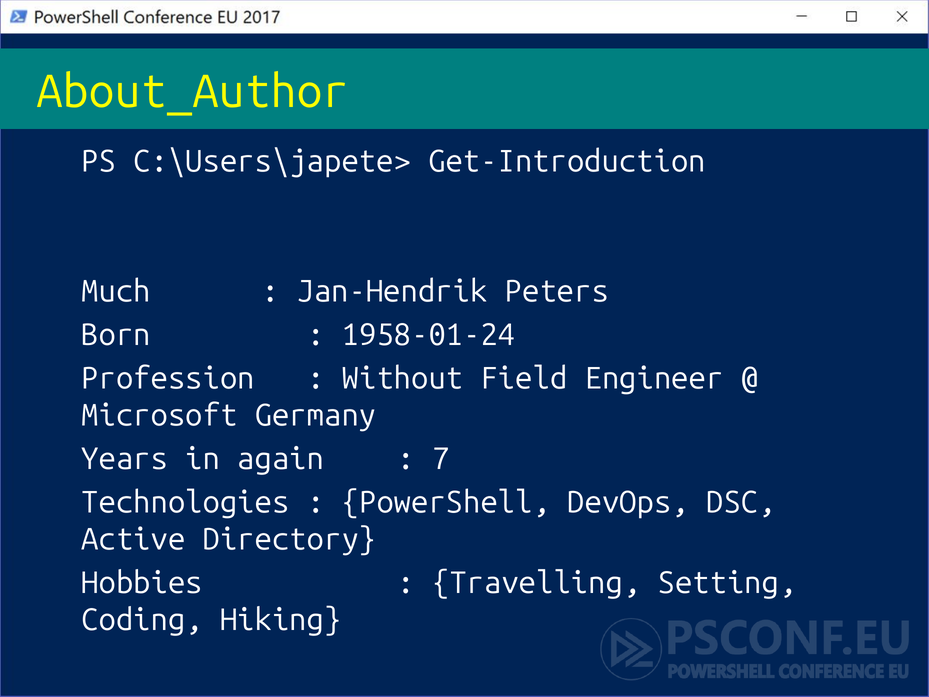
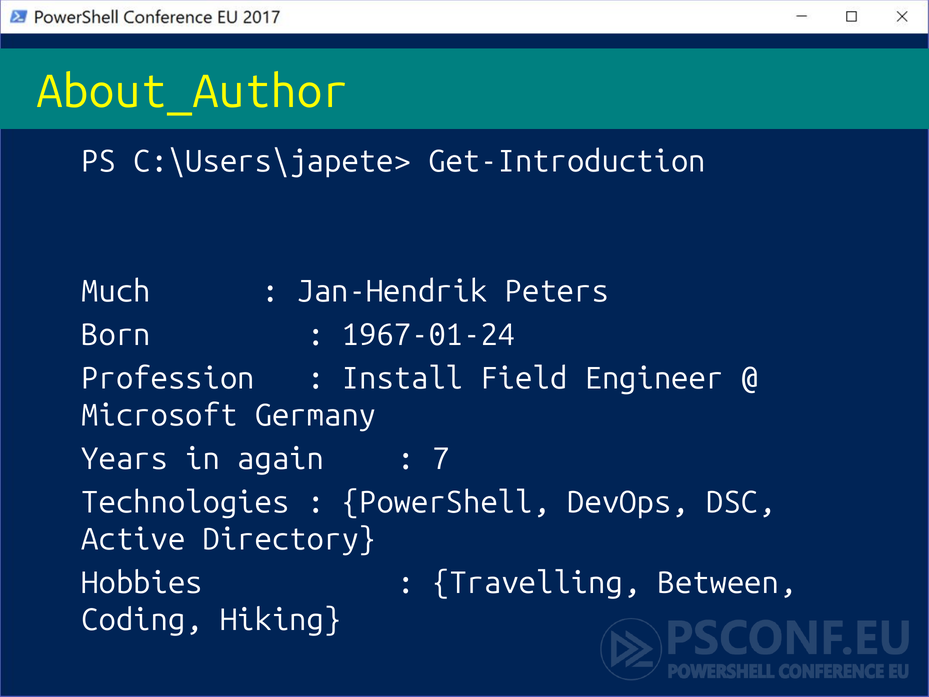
1958-01-24: 1958-01-24 -> 1967-01-24
Without: Without -> Install
Setting: Setting -> Between
